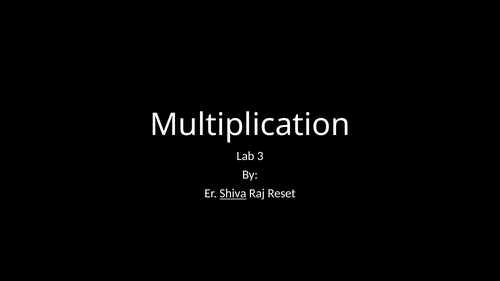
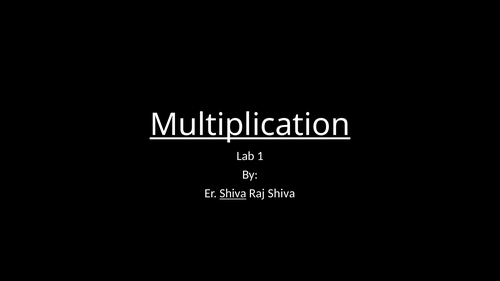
Multiplication underline: none -> present
3: 3 -> 1
Raj Reset: Reset -> Shiva
